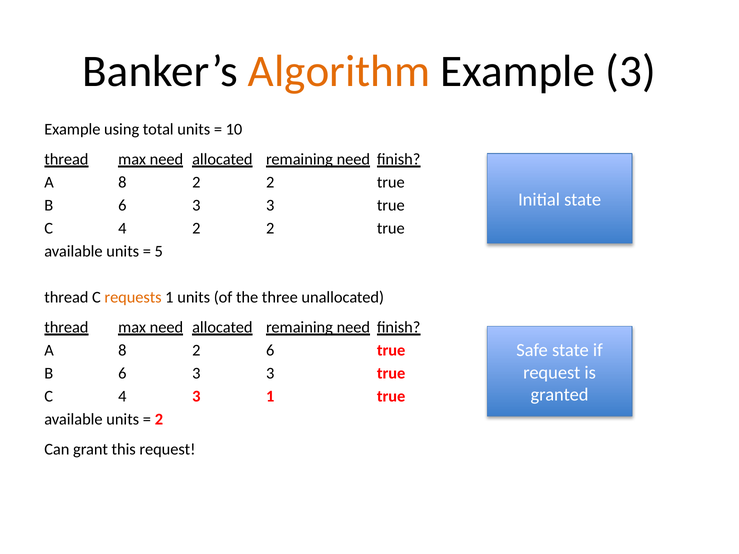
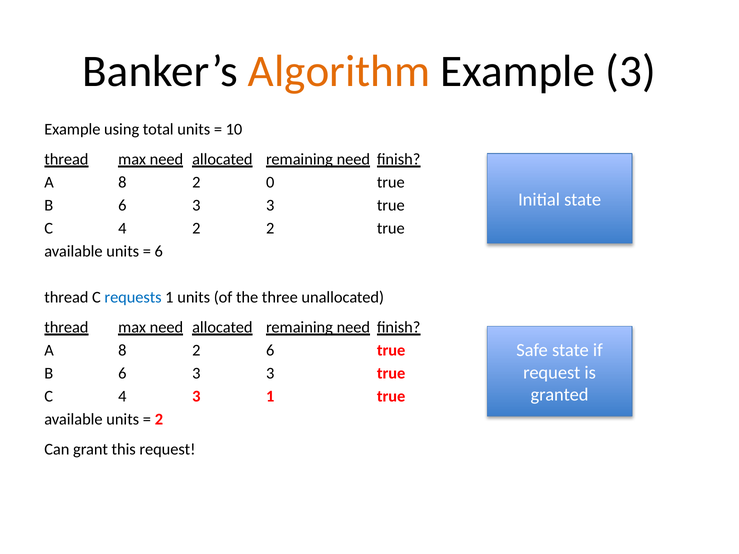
8 2 2: 2 -> 0
5 at (159, 251): 5 -> 6
requests colour: orange -> blue
